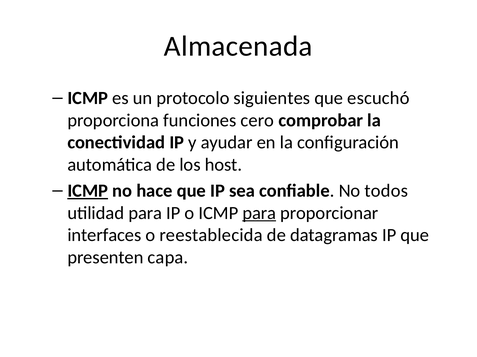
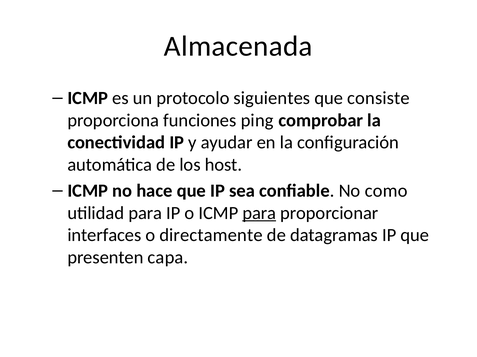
escuchó: escuchó -> consiste
cero: cero -> ping
ICMP at (88, 191) underline: present -> none
todos: todos -> como
reestablecida: reestablecida -> directamente
